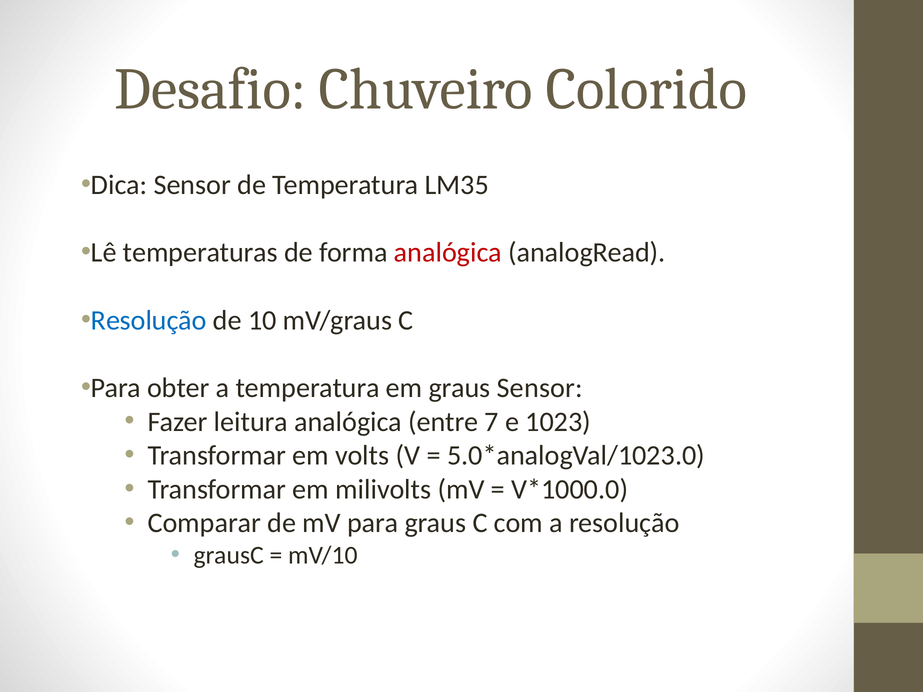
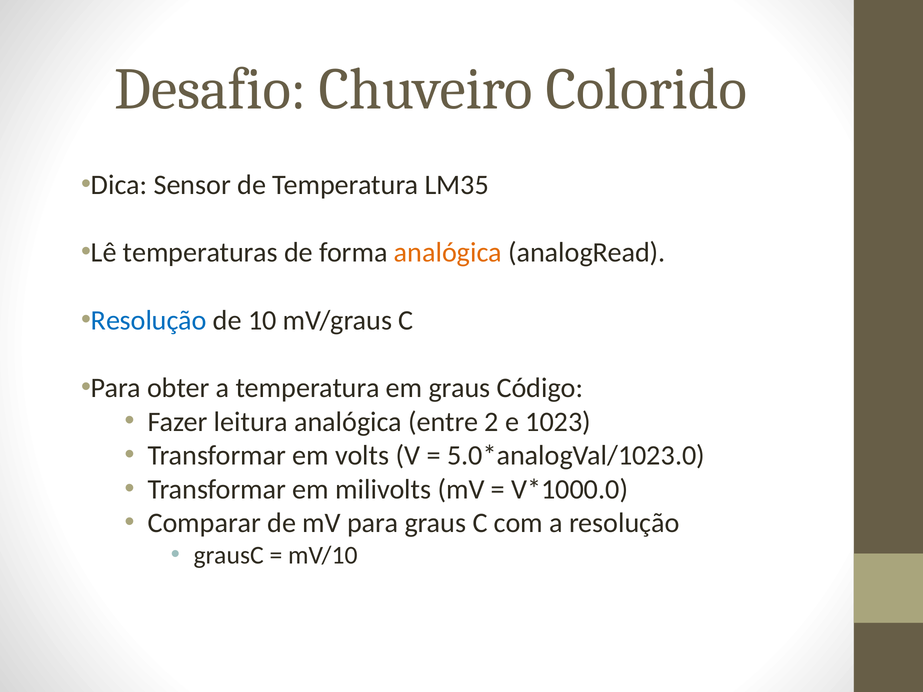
analógica at (448, 253) colour: red -> orange
graus Sensor: Sensor -> Código
7: 7 -> 2
